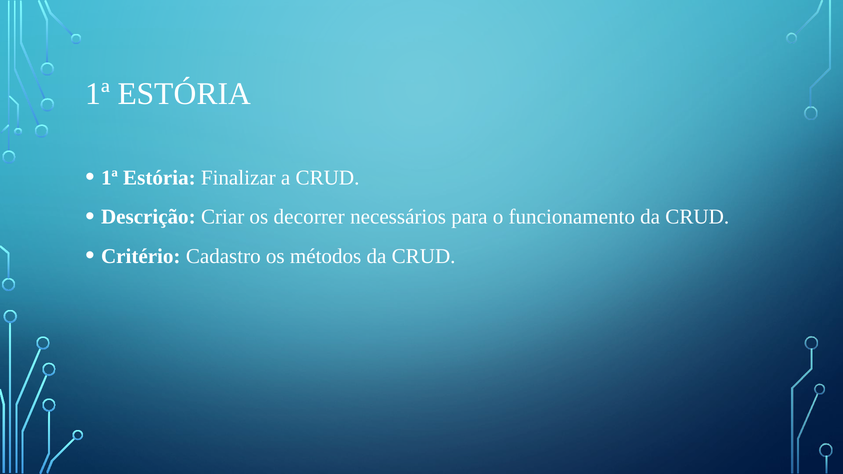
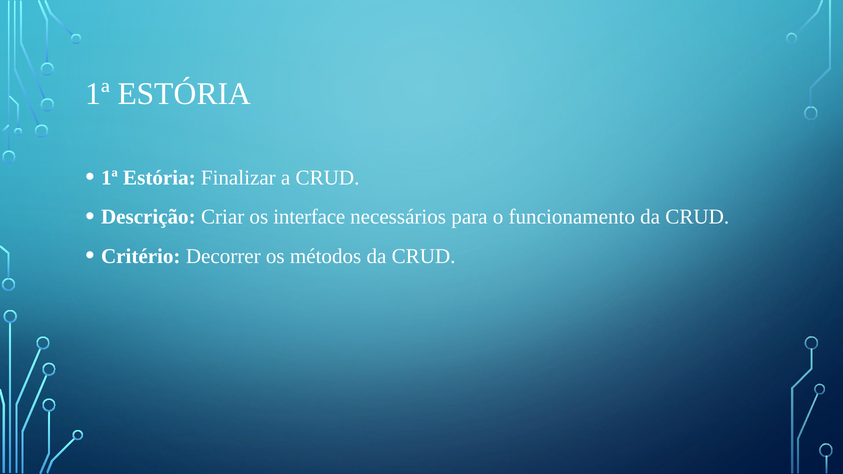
decorrer: decorrer -> interface
Cadastro: Cadastro -> Decorrer
